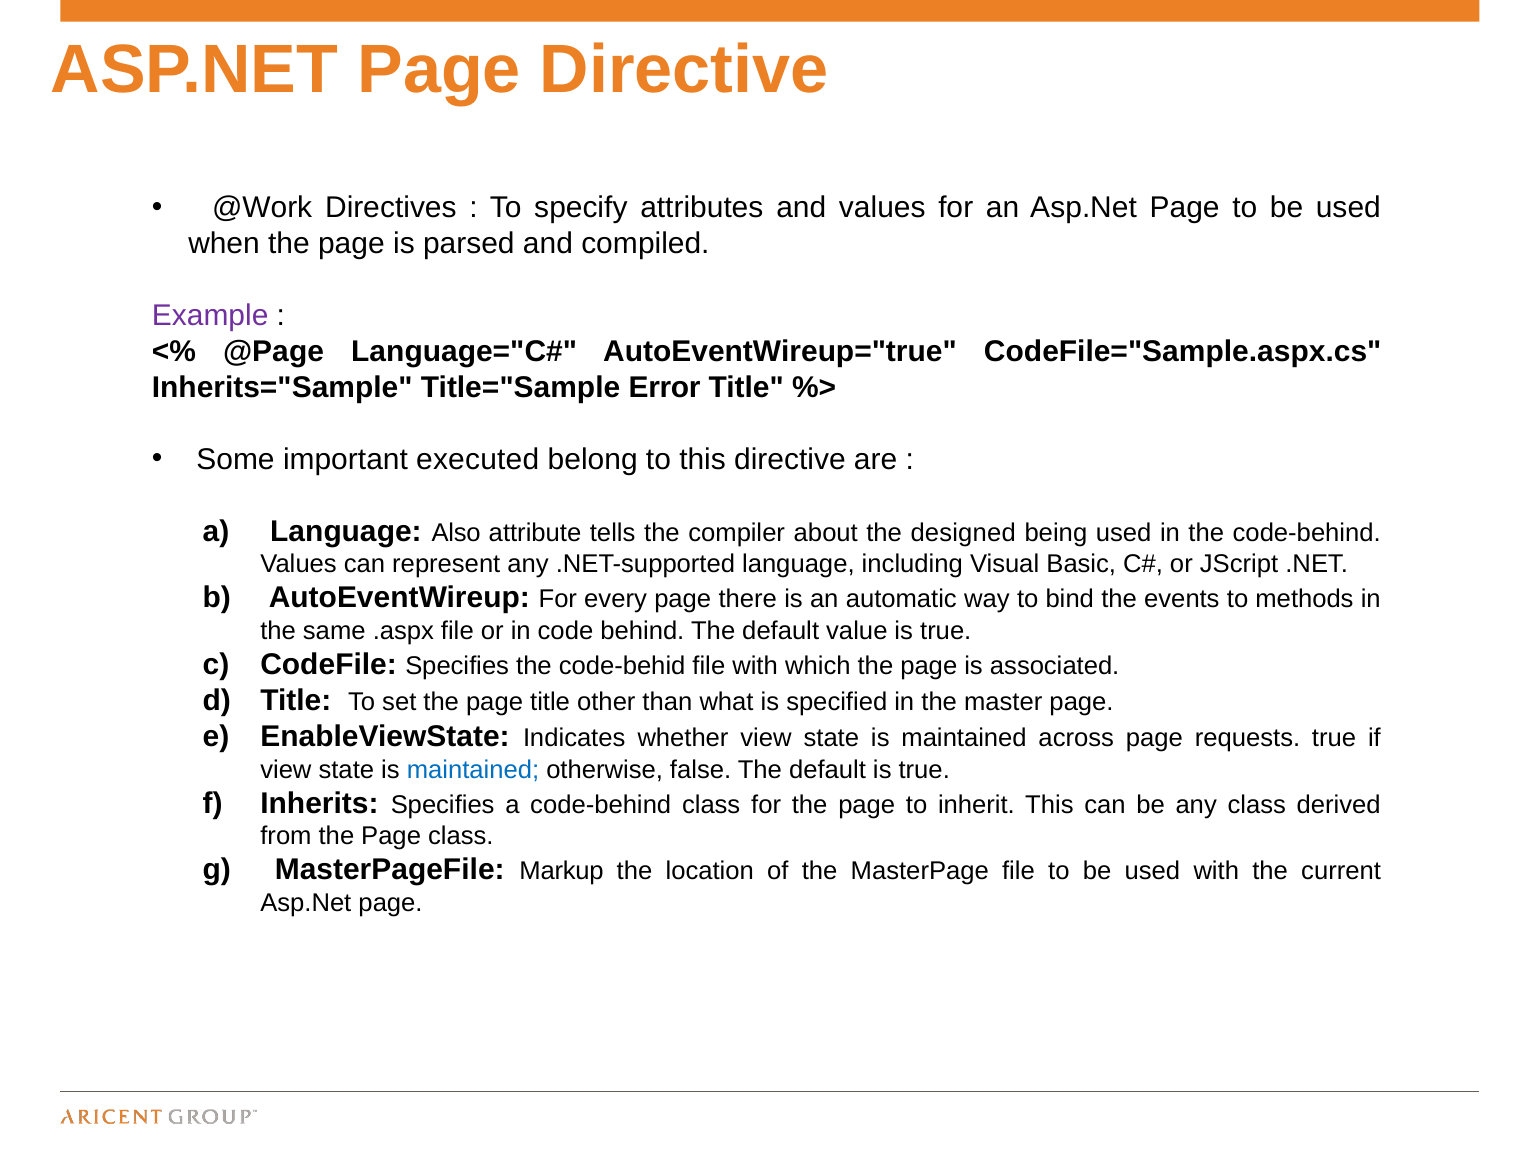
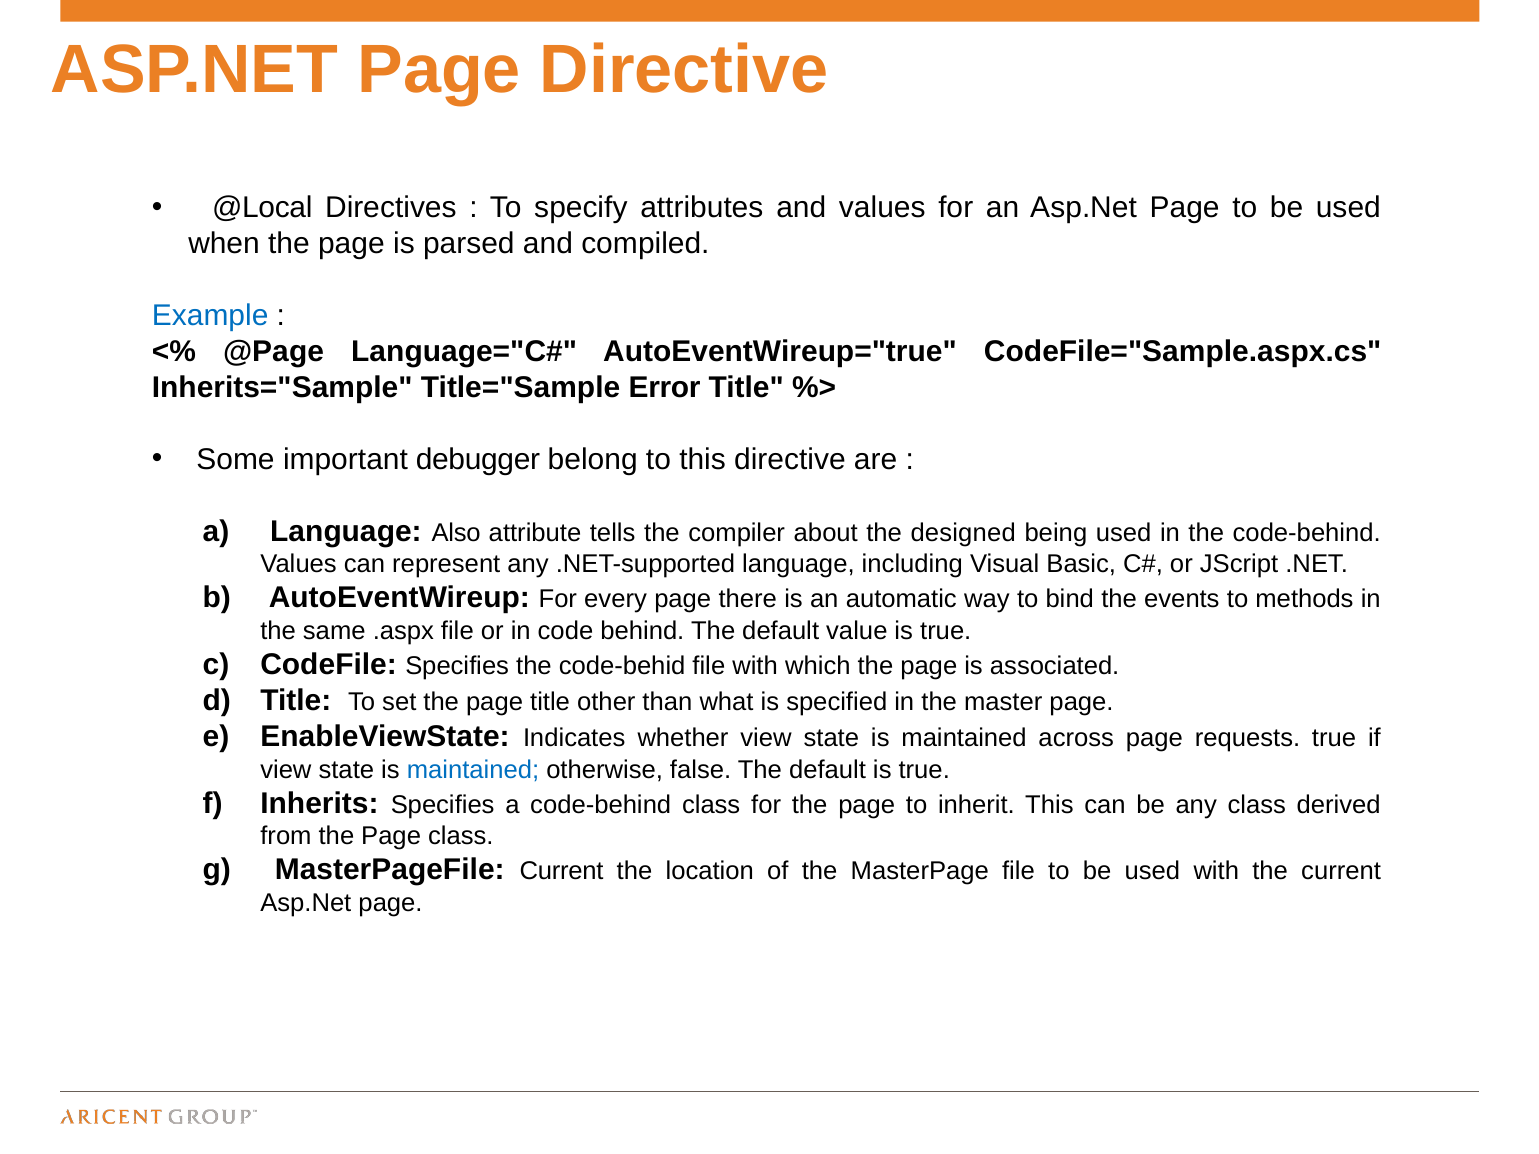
@Work: @Work -> @Local
Example colour: purple -> blue
executed: executed -> debugger
MasterPageFile Markup: Markup -> Current
